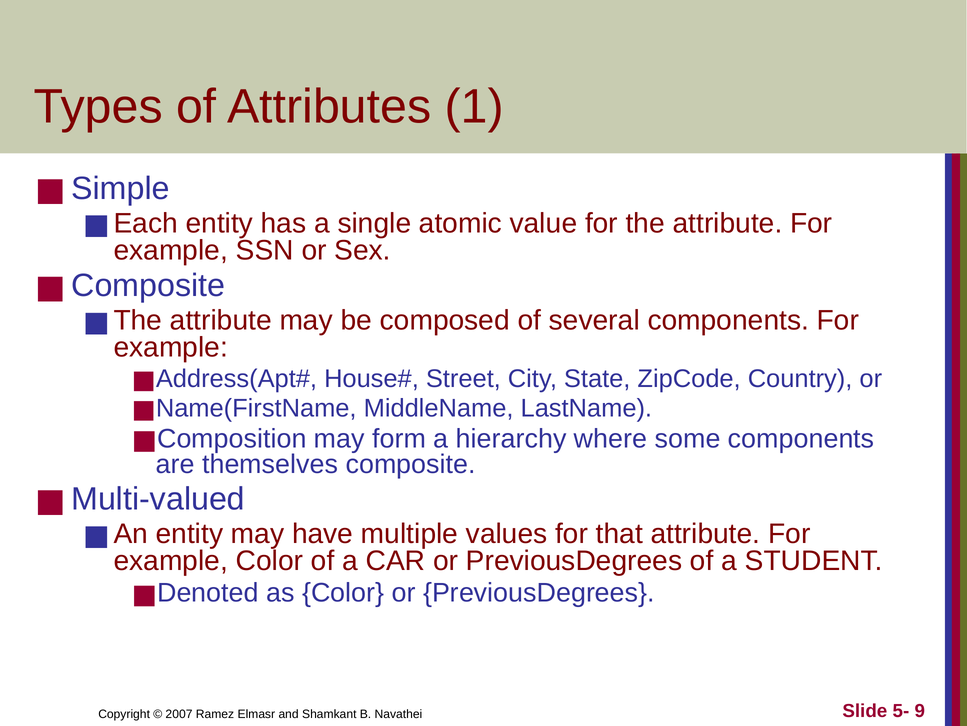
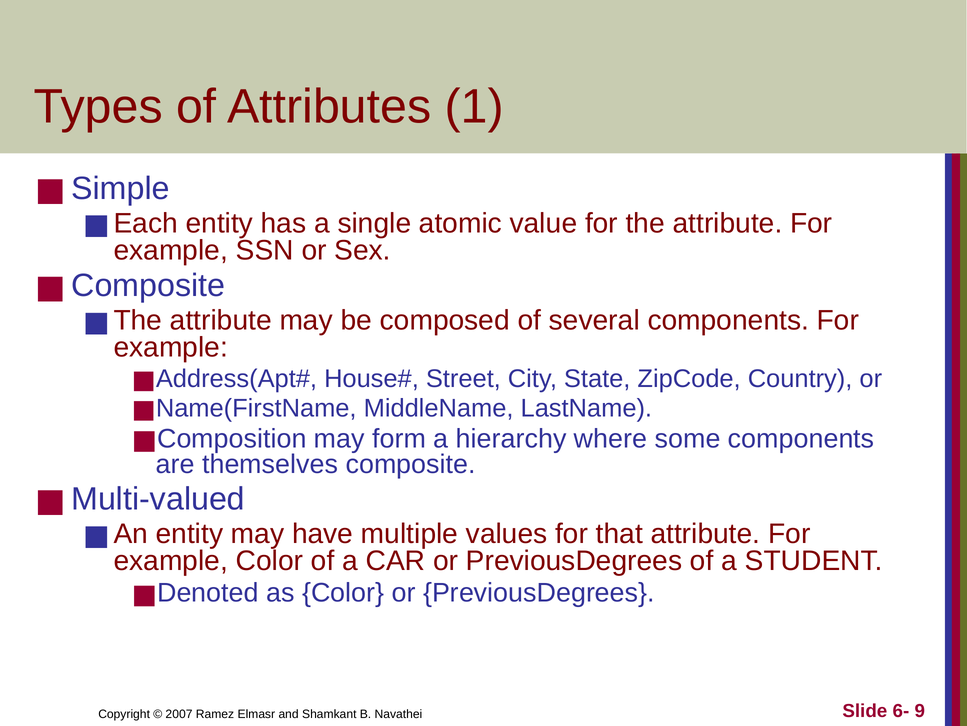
5-: 5- -> 6-
